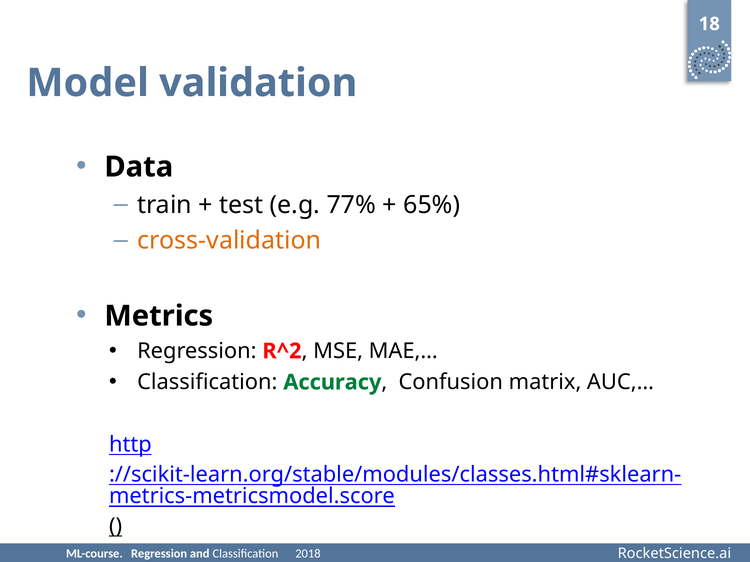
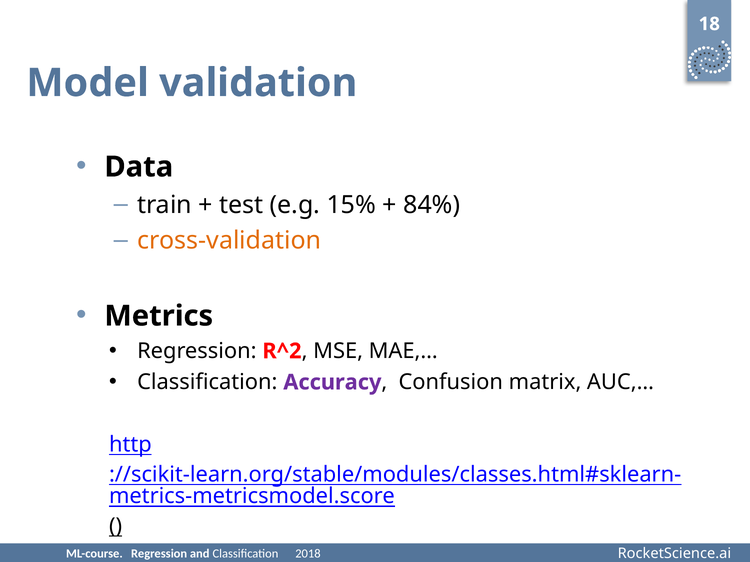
77%: 77% -> 15%
65%: 65% -> 84%
Accuracy colour: green -> purple
